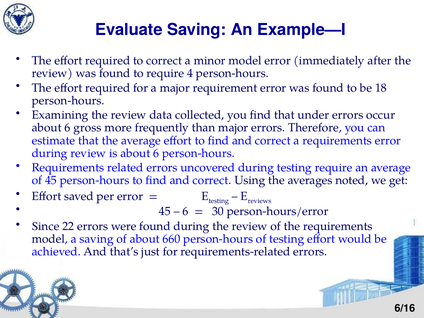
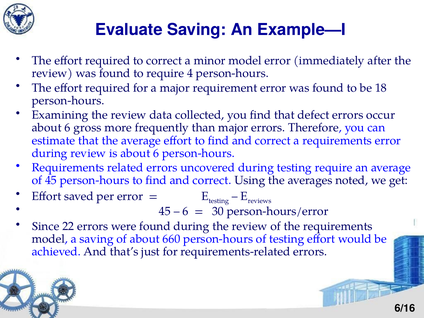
under: under -> defect
